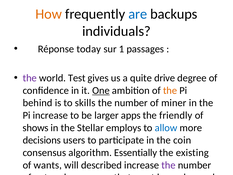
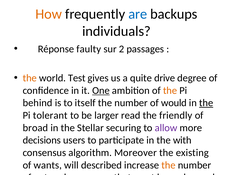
today at (89, 49): today -> faulty
1: 1 -> 2
the at (30, 78) colour: purple -> orange
skills: skills -> itself
of miner: miner -> would
the at (206, 103) underline: none -> present
Pi increase: increase -> tolerant
larger apps: apps -> read
shows at (36, 128): shows -> broad
Stellar employs: employs -> securing
allow colour: blue -> purple
the coin: coin -> with
algorithm Essentially: Essentially -> Moreover
the at (169, 165) colour: purple -> orange
